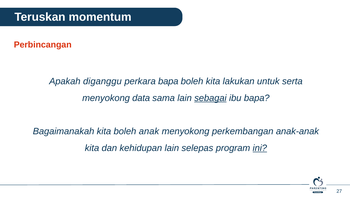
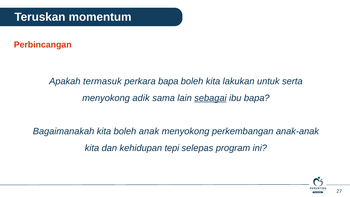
diganggu: diganggu -> termasuk
data: data -> adik
kehidupan lain: lain -> tepi
ini underline: present -> none
